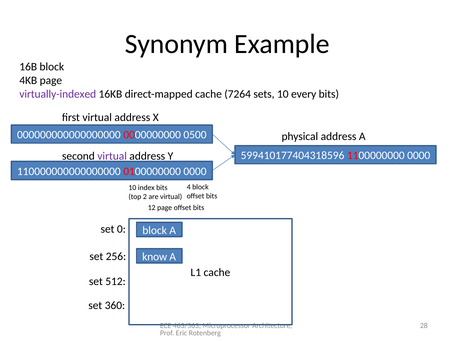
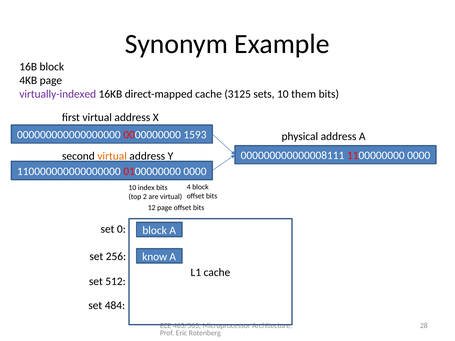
7264: 7264 -> 3125
every: every -> them
0500: 0500 -> 1593
virtual at (112, 156) colour: purple -> orange
599410177404318596: 599410177404318596 -> 000000000000008111
360: 360 -> 484
